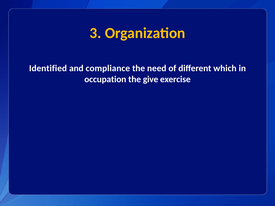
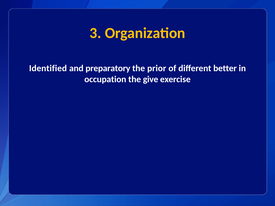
compliance: compliance -> preparatory
need: need -> prior
which: which -> better
